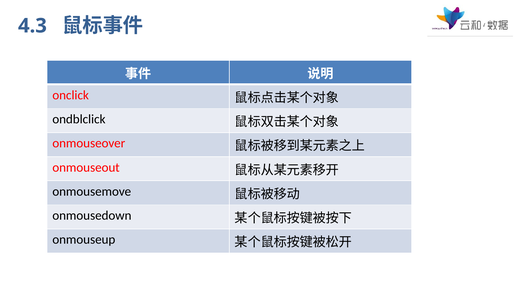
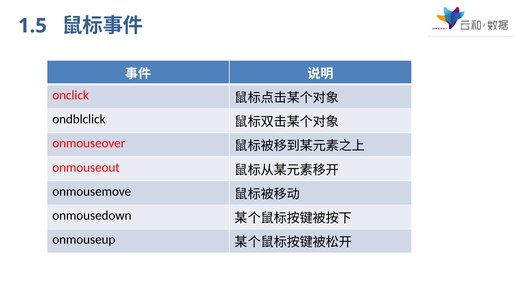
4.3: 4.3 -> 1.5
